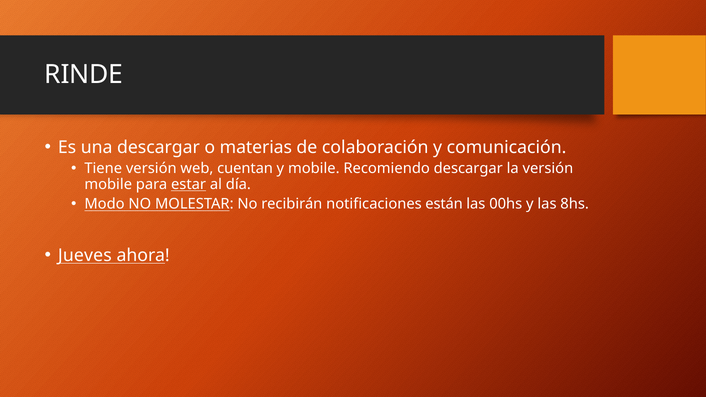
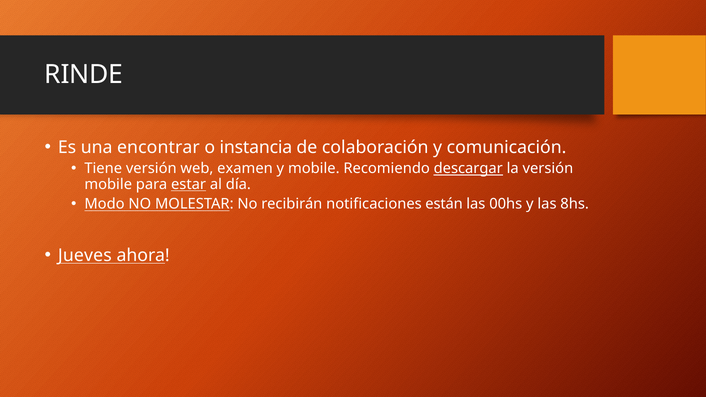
una descargar: descargar -> encontrar
materias: materias -> instancia
cuentan: cuentan -> examen
descargar at (468, 169) underline: none -> present
